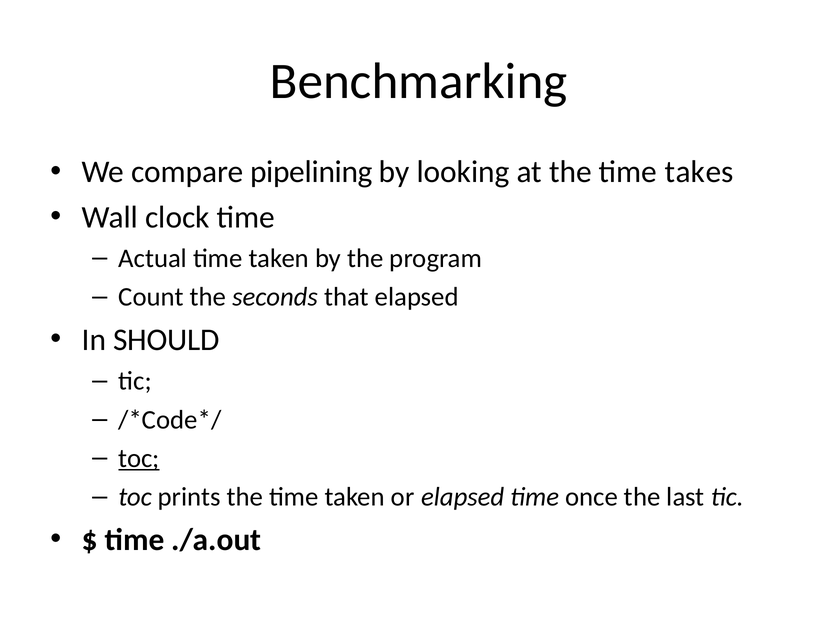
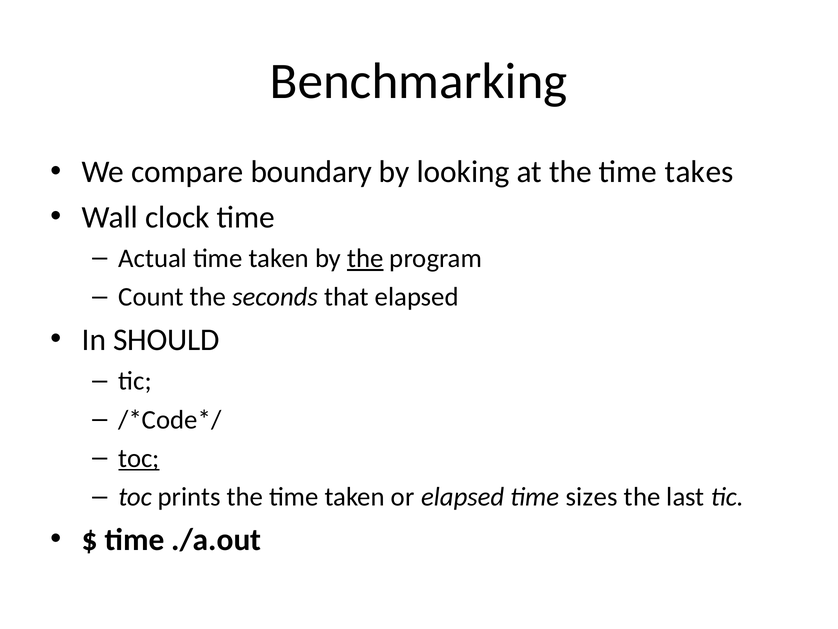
pipelining: pipelining -> boundary
the at (365, 258) underline: none -> present
once: once -> sizes
